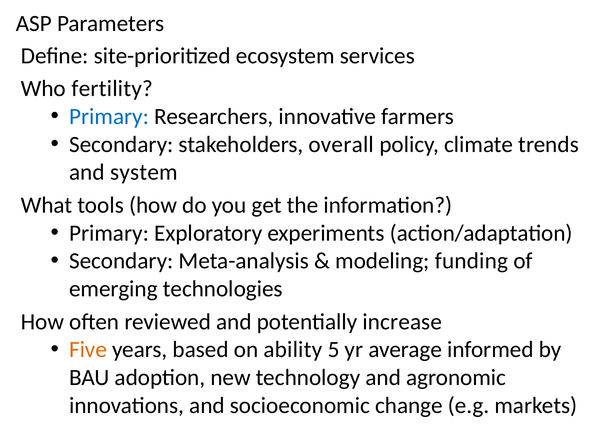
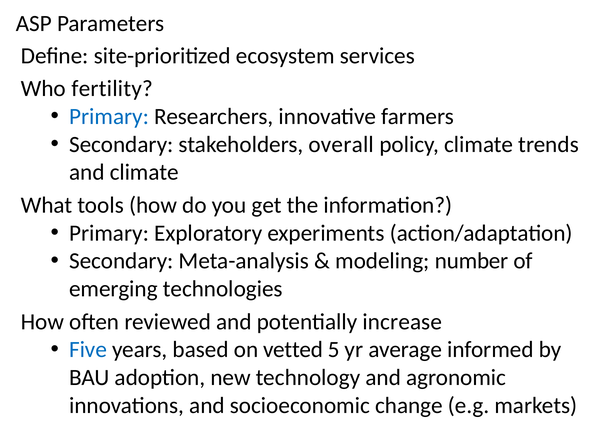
and system: system -> climate
funding: funding -> number
Five colour: orange -> blue
ability: ability -> vetted
